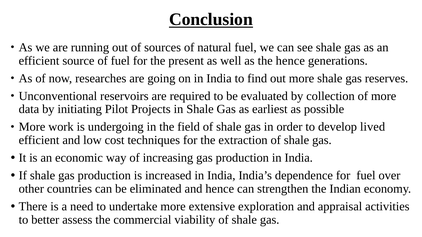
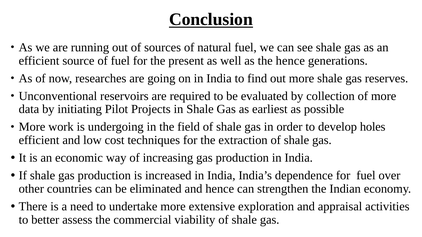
lived: lived -> holes
